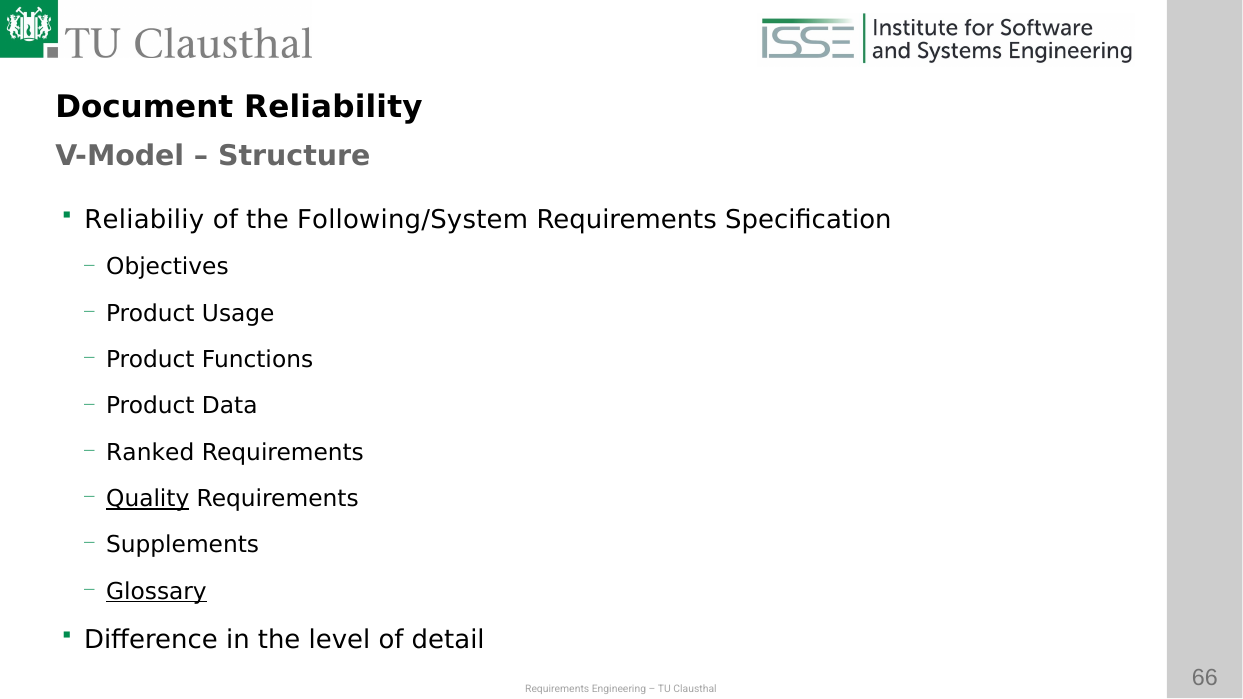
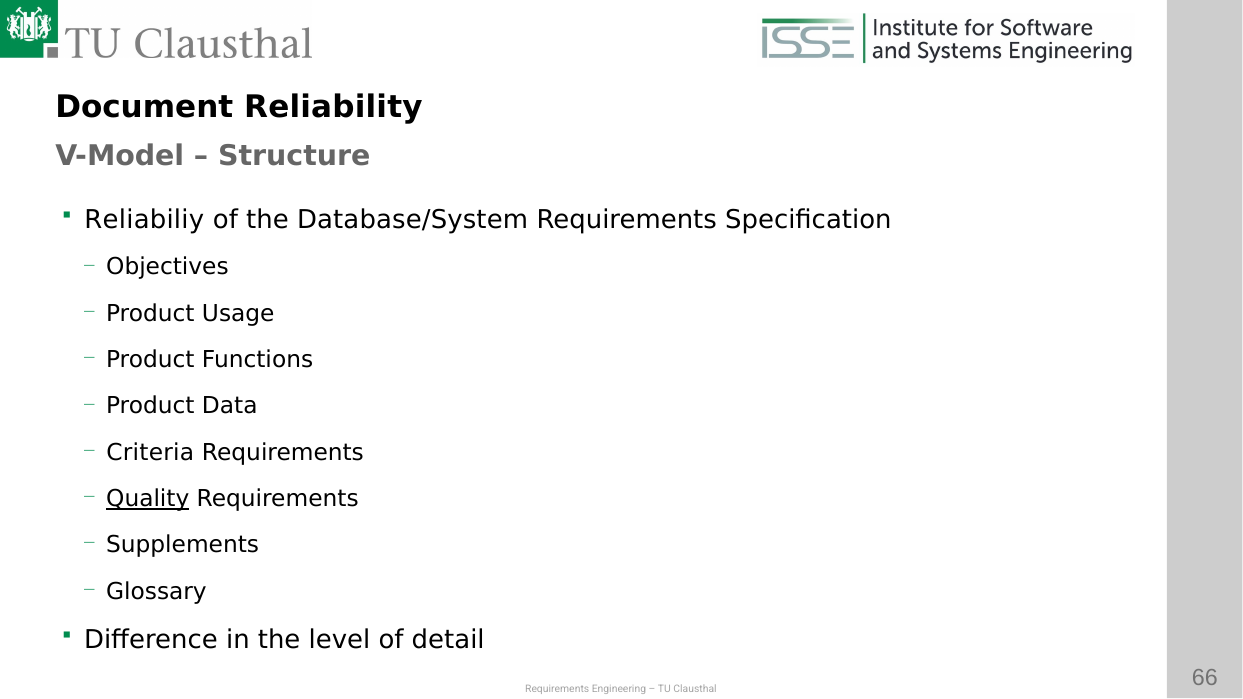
Following/System: Following/System -> Database/System
Ranked: Ranked -> Criteria
Glossary underline: present -> none
